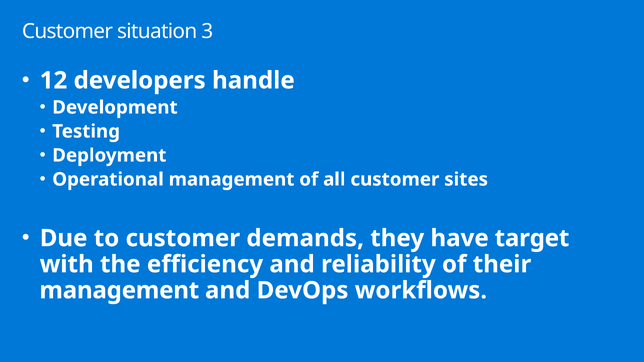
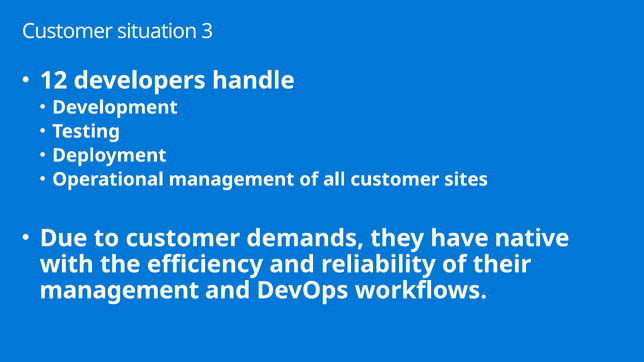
target: target -> native
